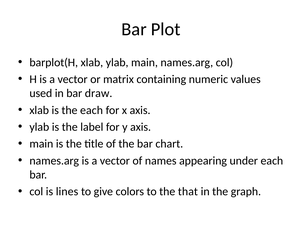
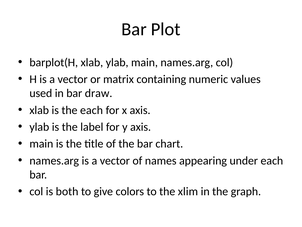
lines: lines -> both
that: that -> xlim
